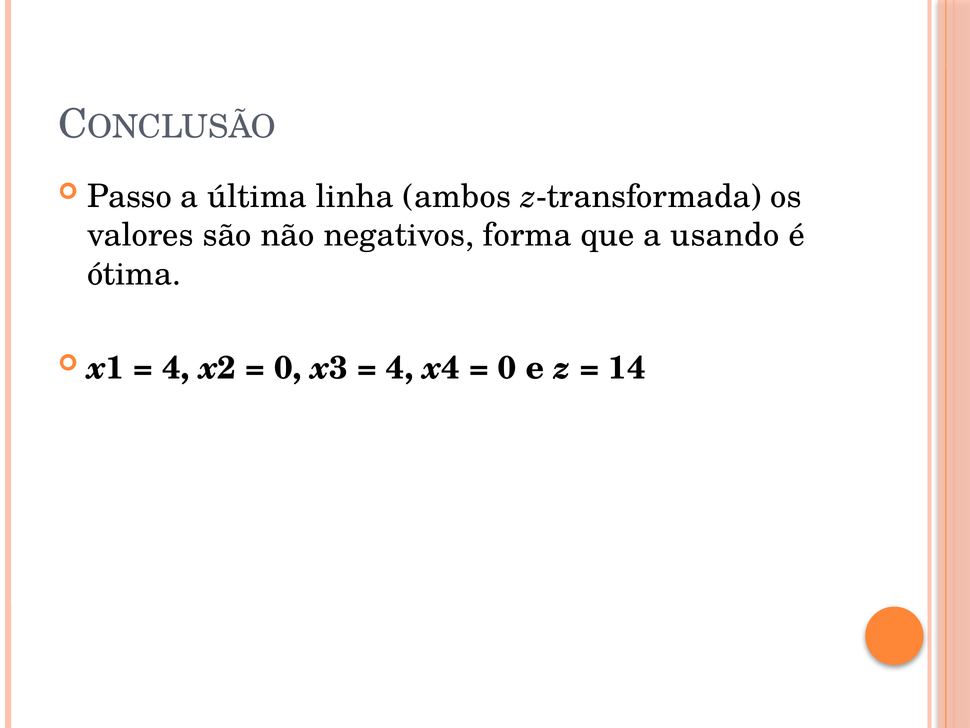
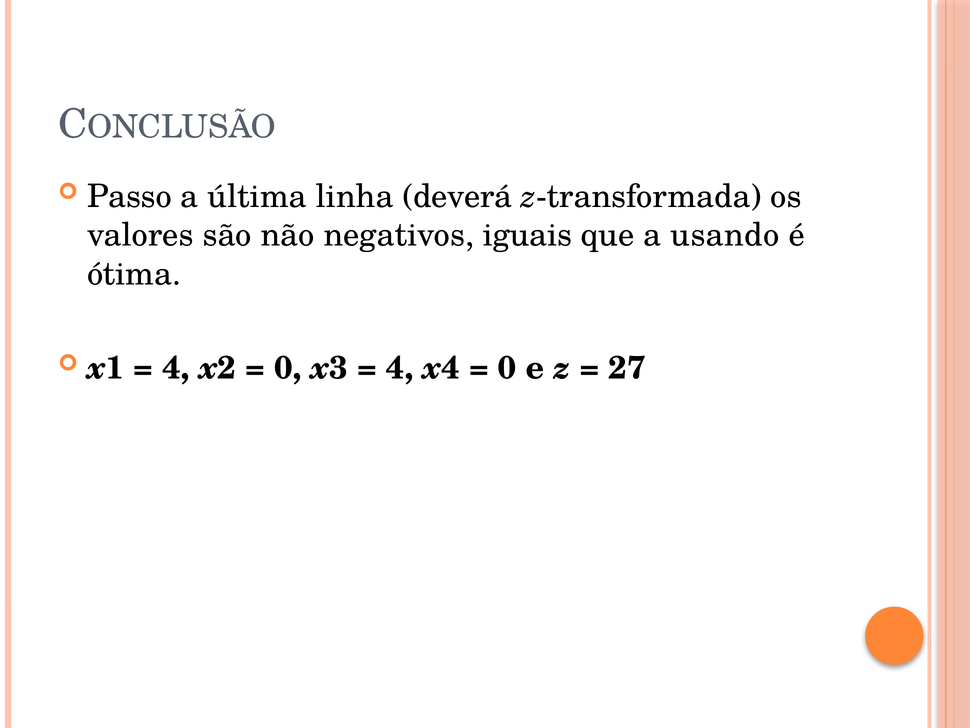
ambos: ambos -> deverá
forma: forma -> iguais
14: 14 -> 27
